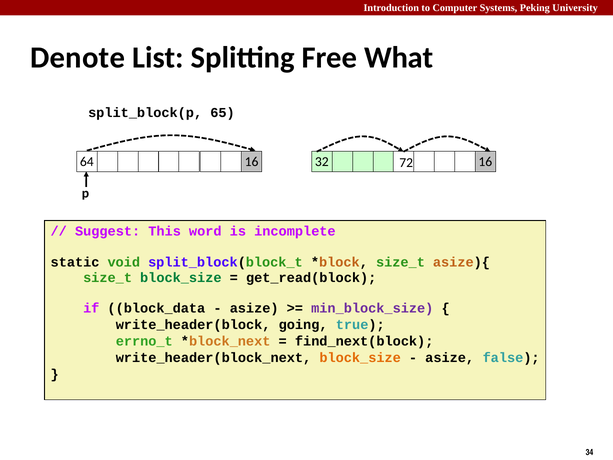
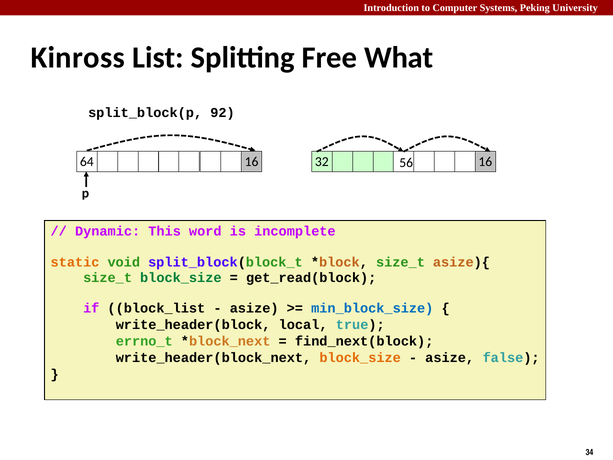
Denote: Denote -> Kinross
65: 65 -> 92
72: 72 -> 56
Suggest: Suggest -> Dynamic
static colour: black -> orange
block_data: block_data -> block_list
min_block_size colour: purple -> blue
going: going -> local
